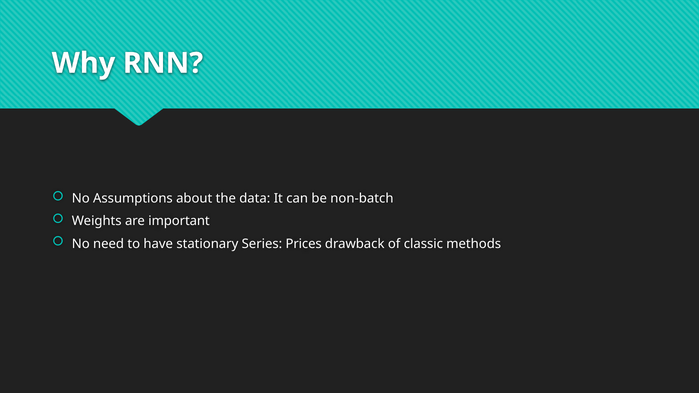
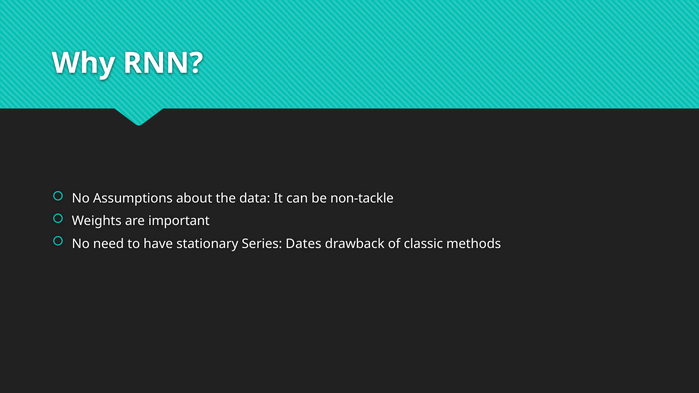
non-batch: non-batch -> non-tackle
Prices: Prices -> Dates
